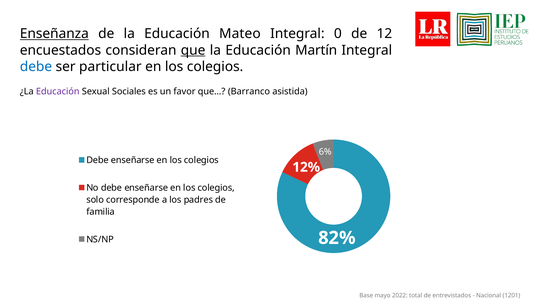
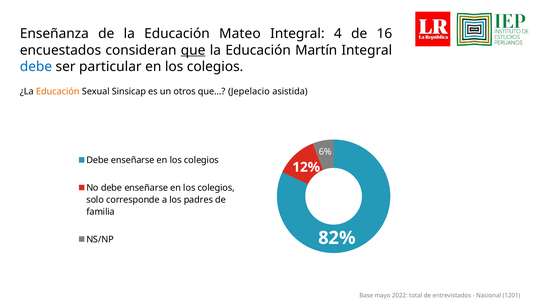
Enseñanza underline: present -> none
0: 0 -> 4
12: 12 -> 16
Educación at (58, 91) colour: purple -> orange
Sociales: Sociales -> Sinsicap
favor: favor -> otros
Barranco: Barranco -> Jepelacio
